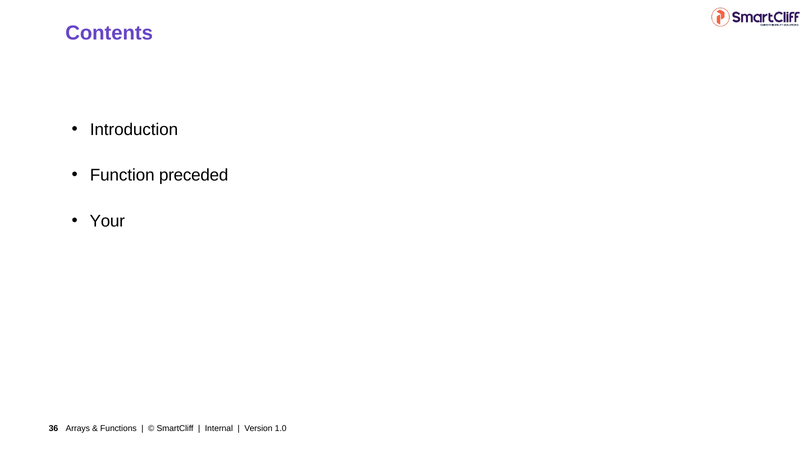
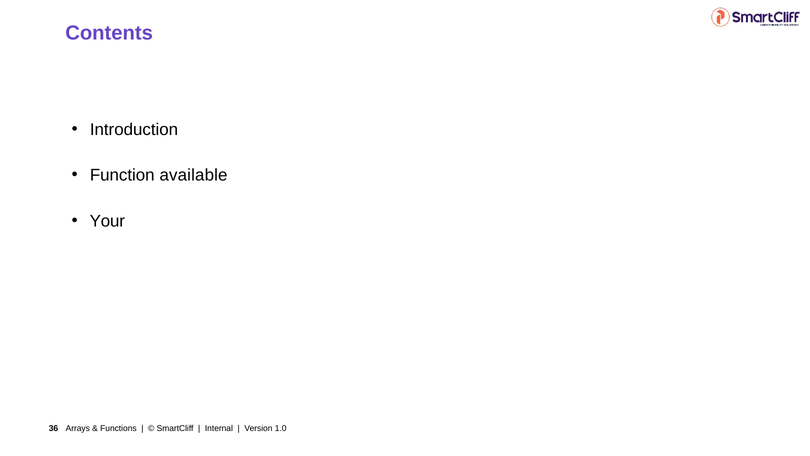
preceded: preceded -> available
